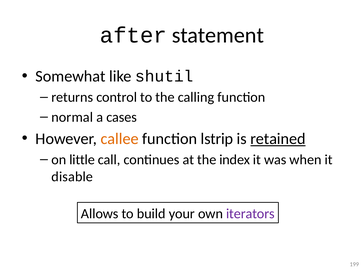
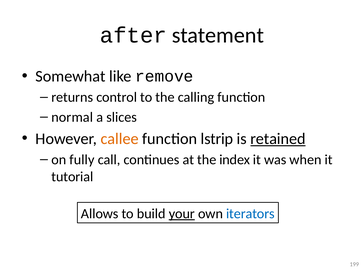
shutil: shutil -> remove
cases: cases -> slices
little: little -> fully
disable: disable -> tutorial
your underline: none -> present
iterators colour: purple -> blue
